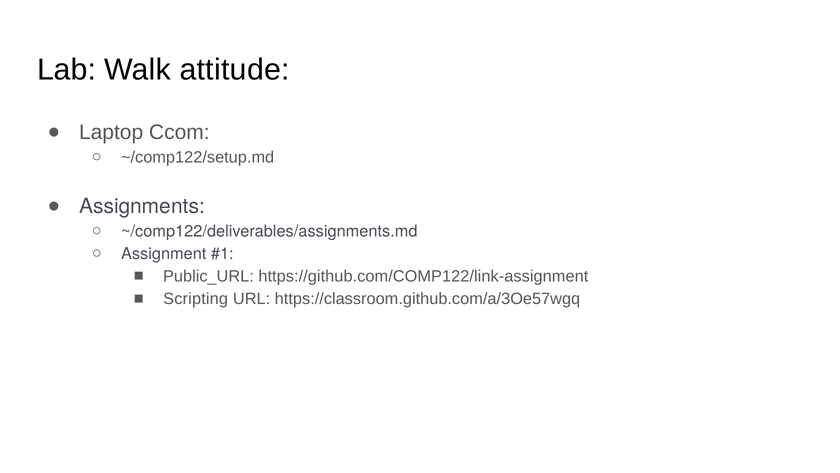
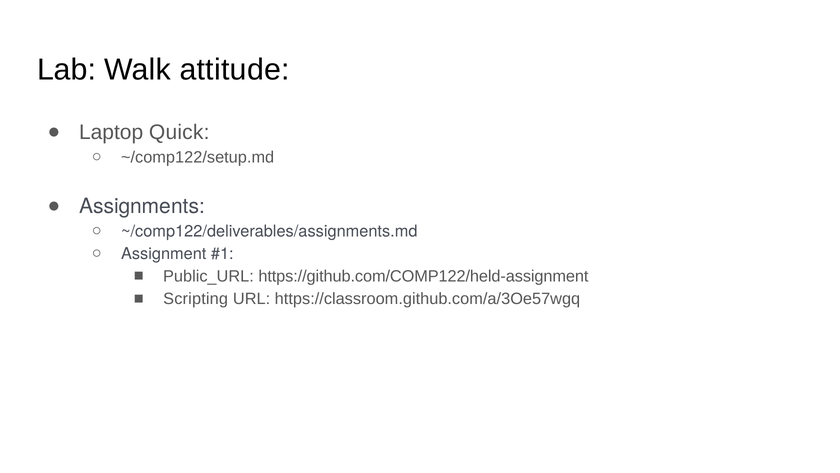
Ccom: Ccom -> Quick
https://github.com/COMP122/link-assignment: https://github.com/COMP122/link-assignment -> https://github.com/COMP122/held-assignment
